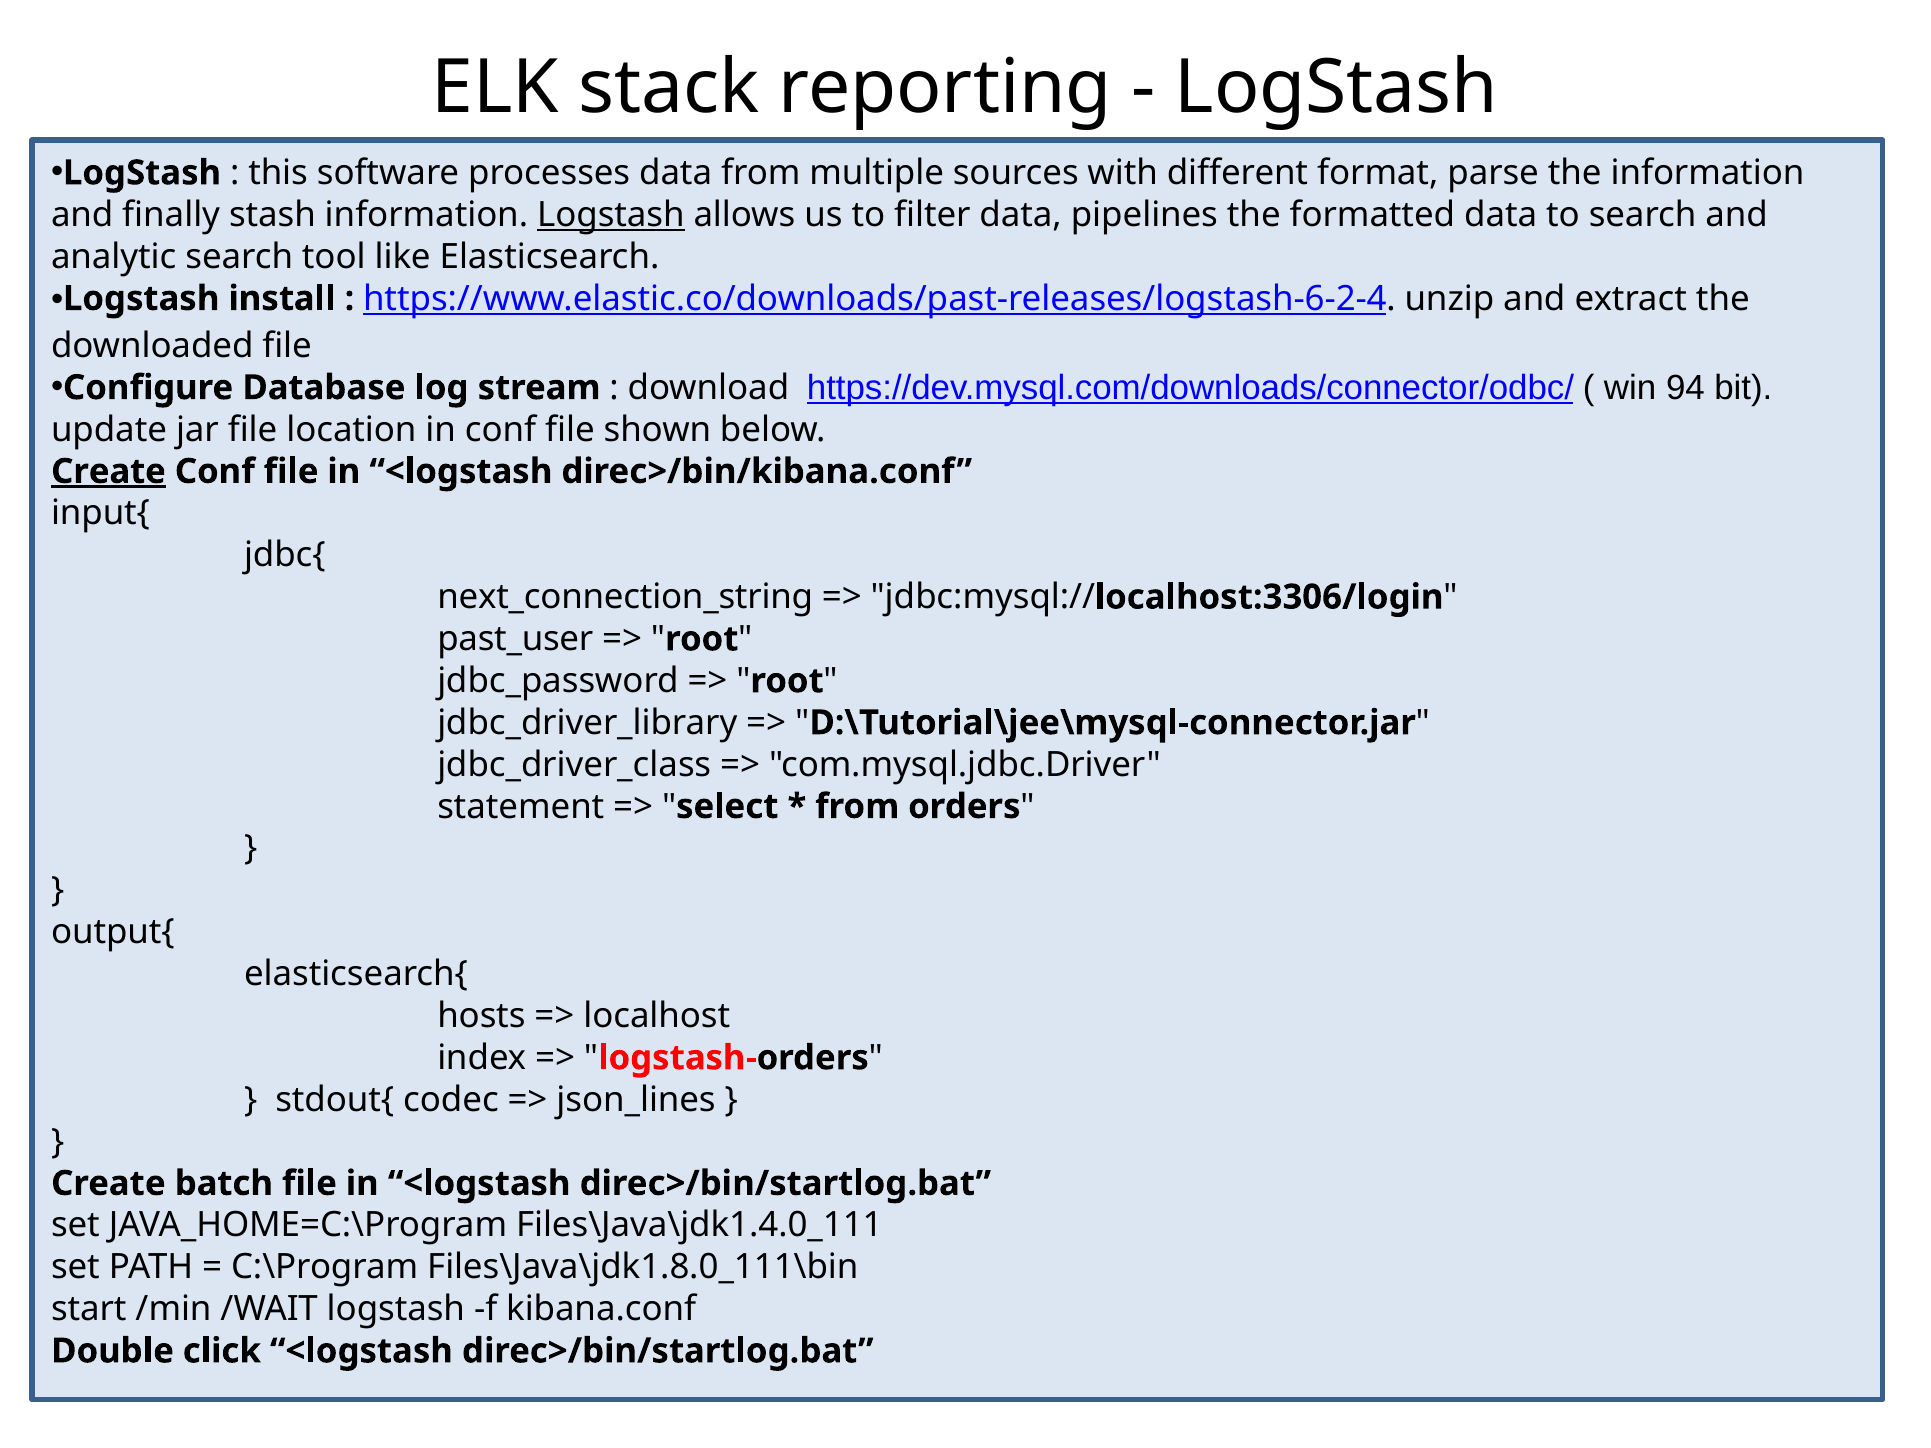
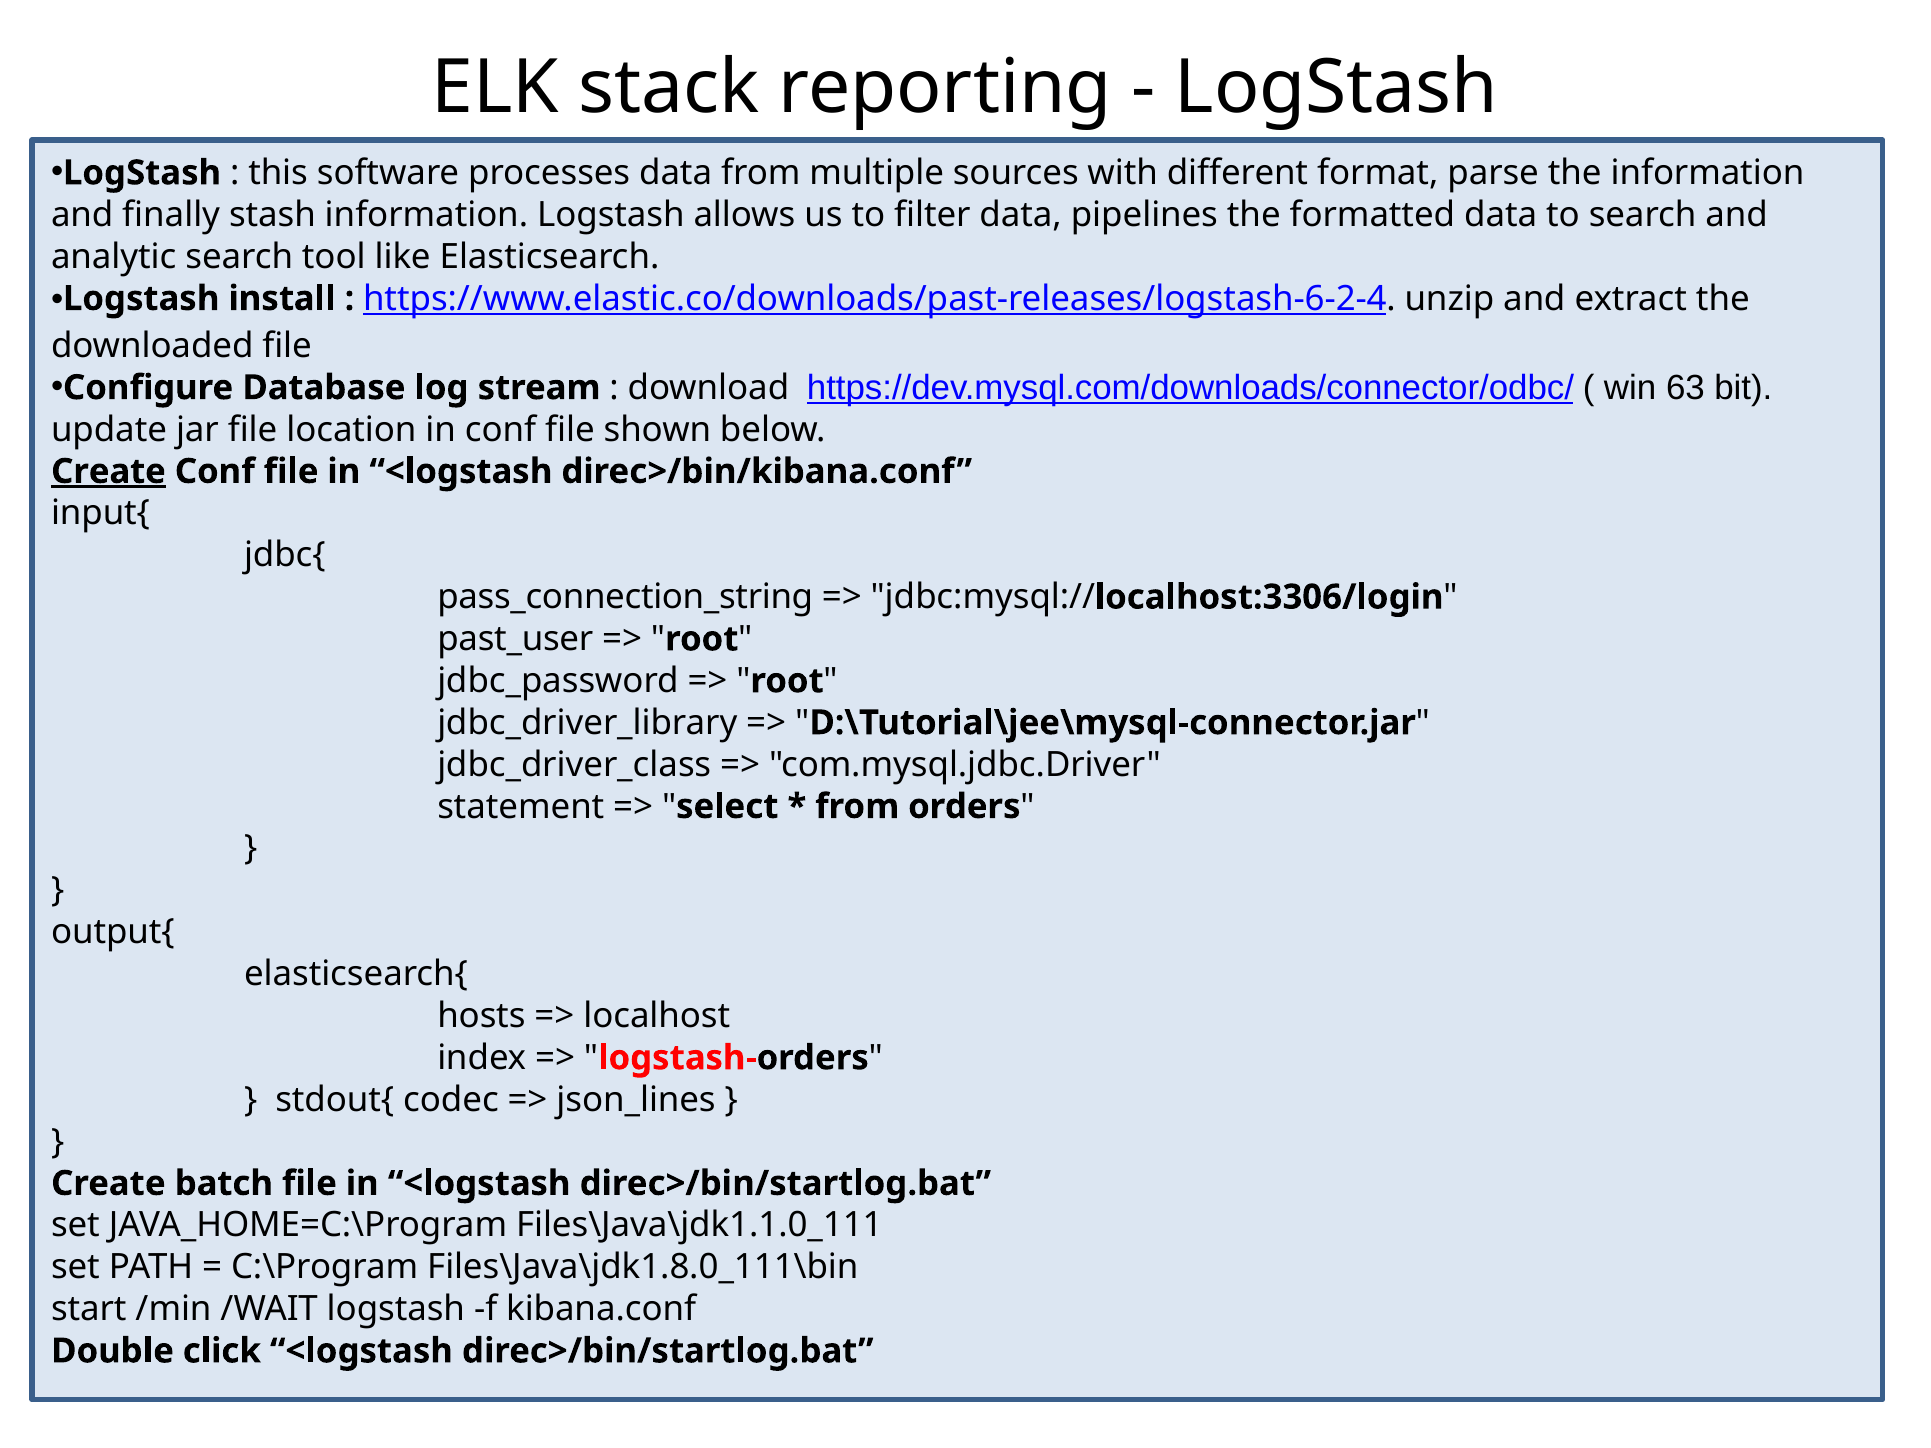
Logstash at (611, 215) underline: present -> none
94: 94 -> 63
next_connection_string: next_connection_string -> pass_connection_string
Files\Java\jdk1.4.0_111: Files\Java\jdk1.4.0_111 -> Files\Java\jdk1.1.0_111
